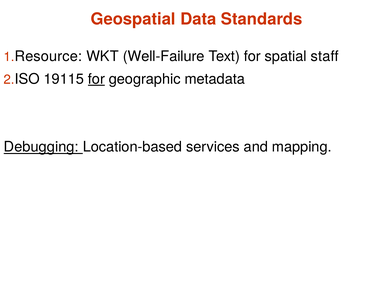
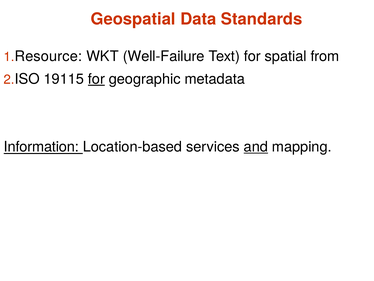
staff: staff -> from
Debugging: Debugging -> Information
and underline: none -> present
